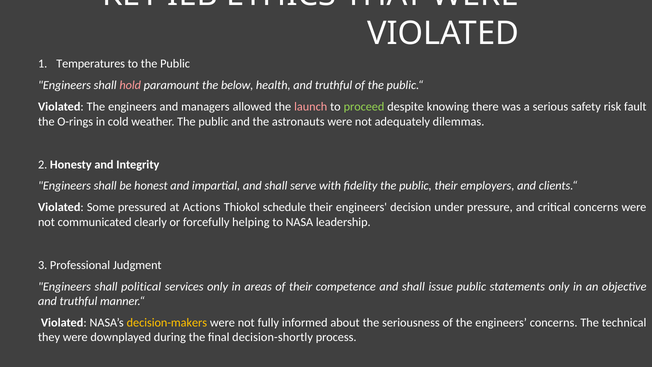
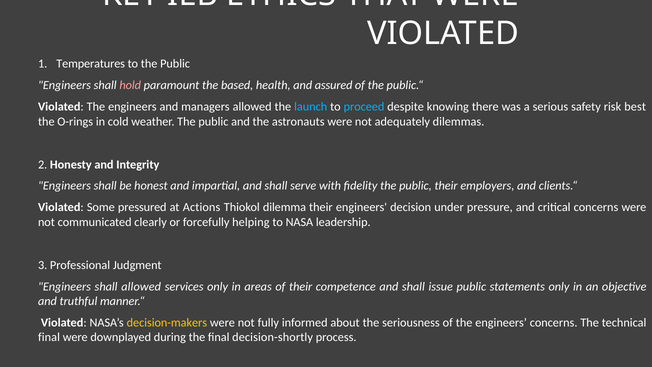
below: below -> based
health and truthful: truthful -> assured
launch colour: pink -> light blue
proceed colour: light green -> light blue
fault: fault -> best
schedule: schedule -> dilemma
shall political: political -> allowed
they at (49, 337): they -> final
